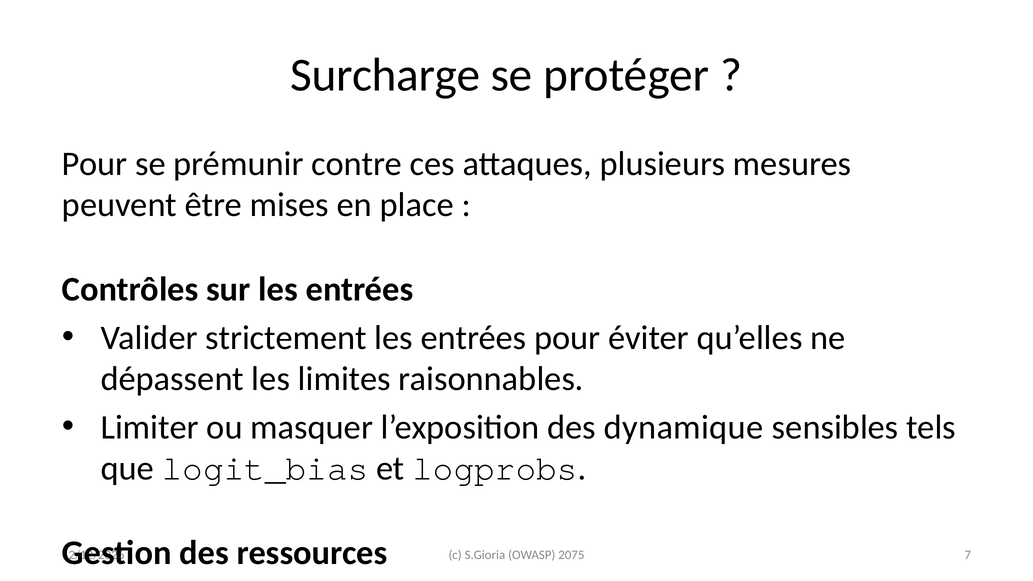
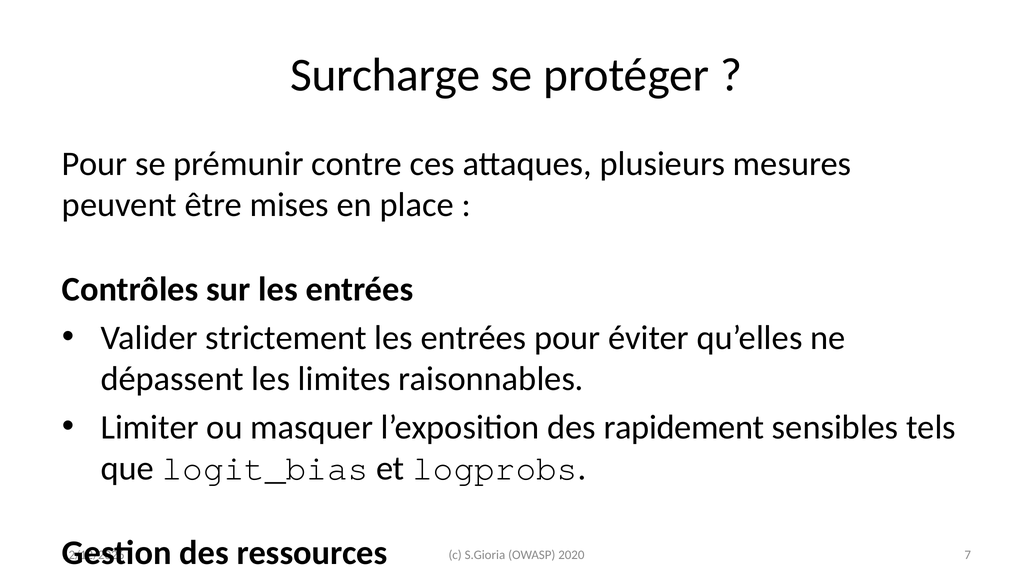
des dynamique: dynamique -> rapidement
2075: 2075 -> 2020
